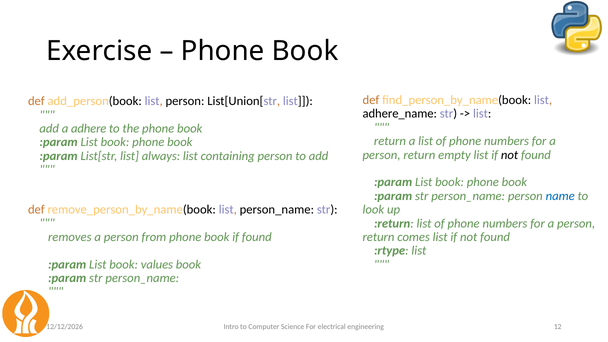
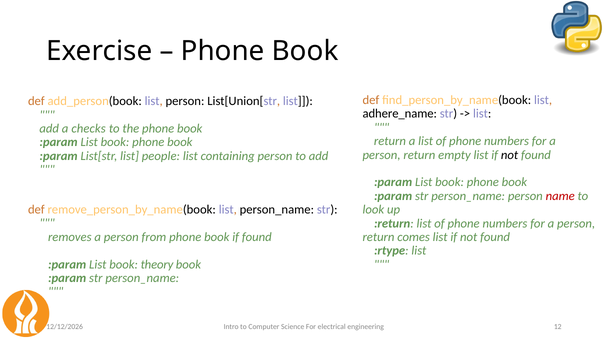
adhere: adhere -> checks
always: always -> people
name colour: blue -> red
values: values -> theory
